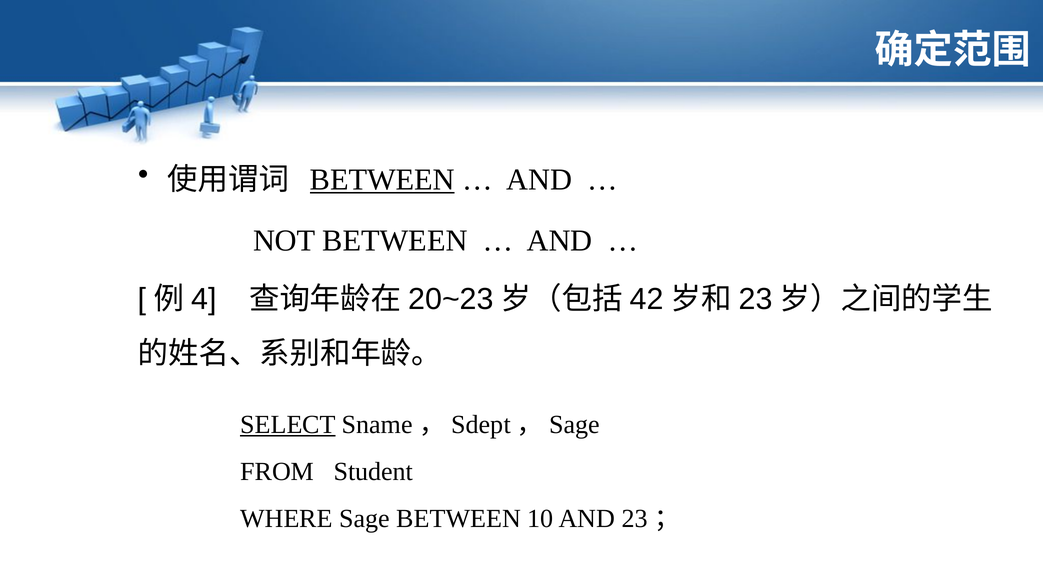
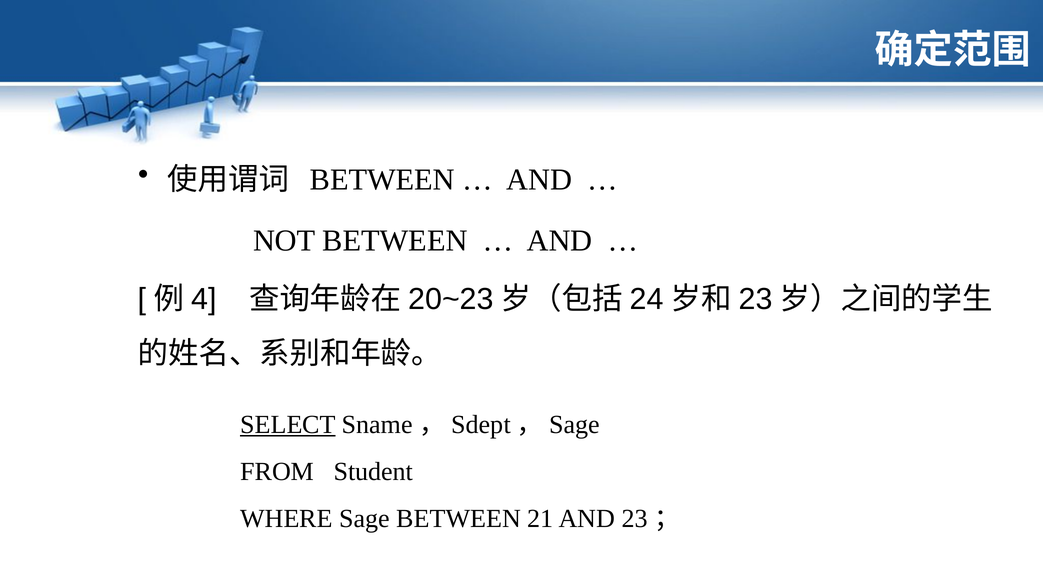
BETWEEN at (382, 180) underline: present -> none
42: 42 -> 24
10: 10 -> 21
